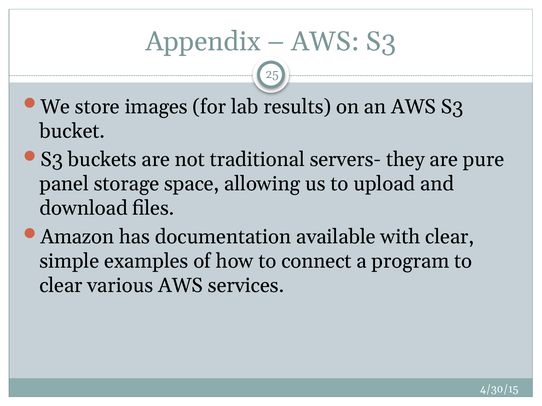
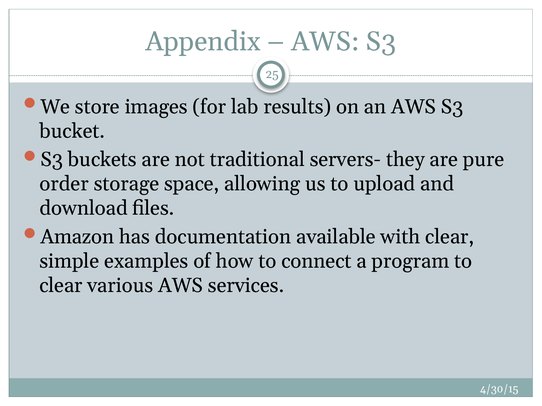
panel: panel -> order
